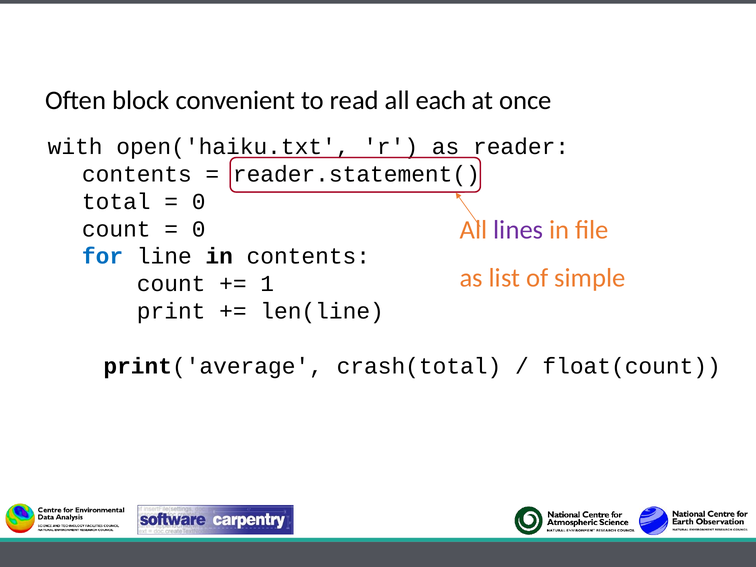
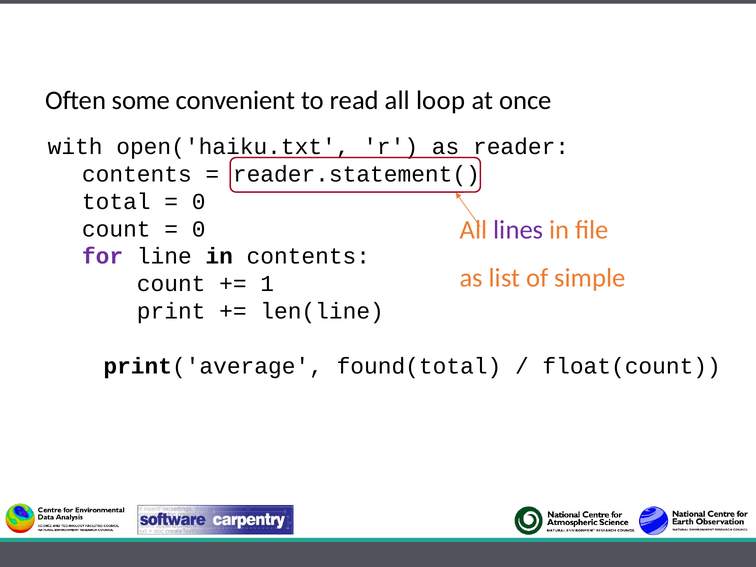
block: block -> some
each: each -> loop
for colour: blue -> purple
crash(total: crash(total -> found(total
